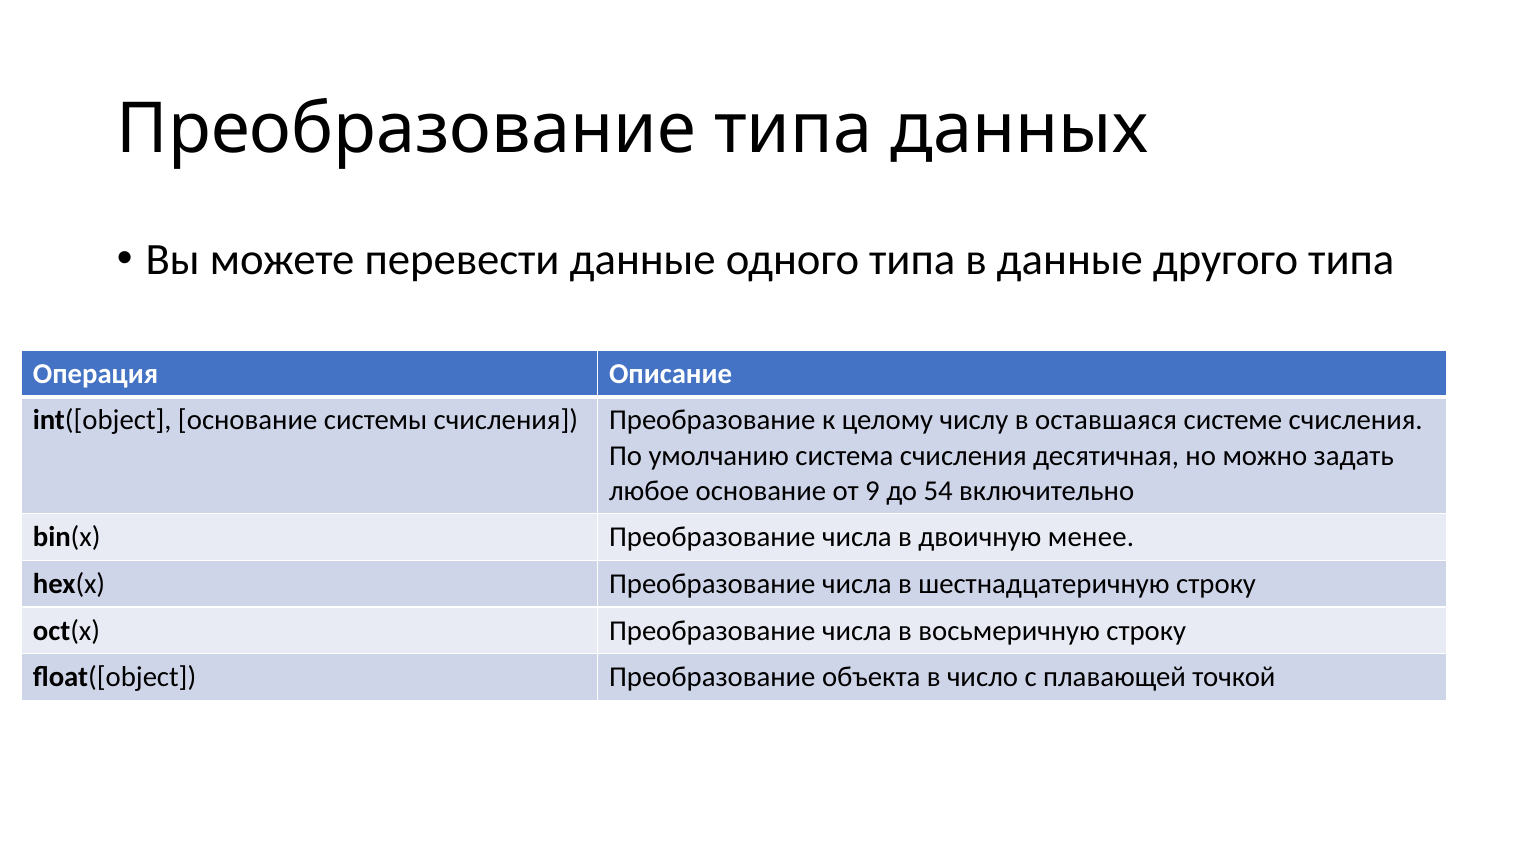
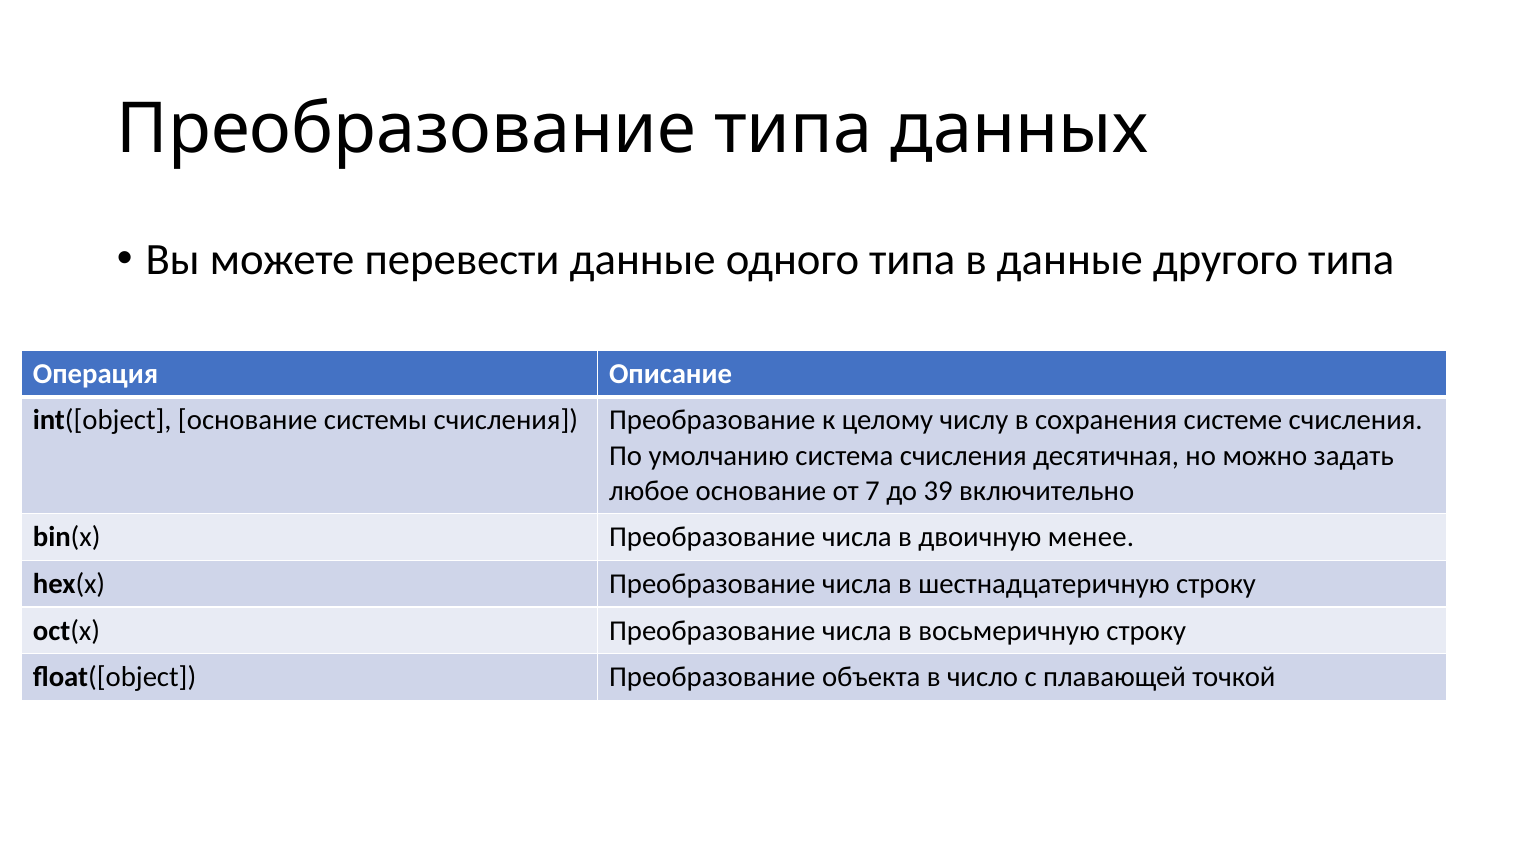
оставшаяся: оставшаяся -> сохранения
9: 9 -> 7
54: 54 -> 39
